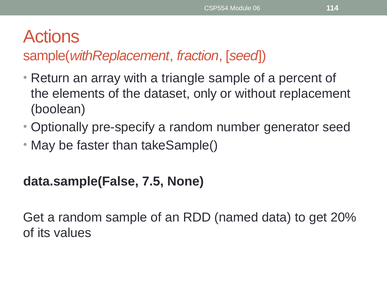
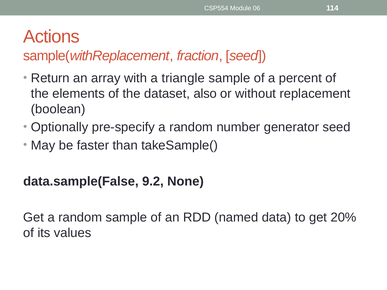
only: only -> also
7.5: 7.5 -> 9.2
